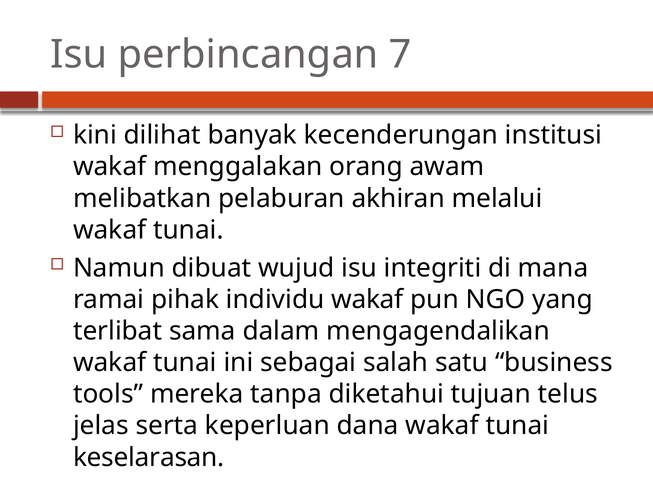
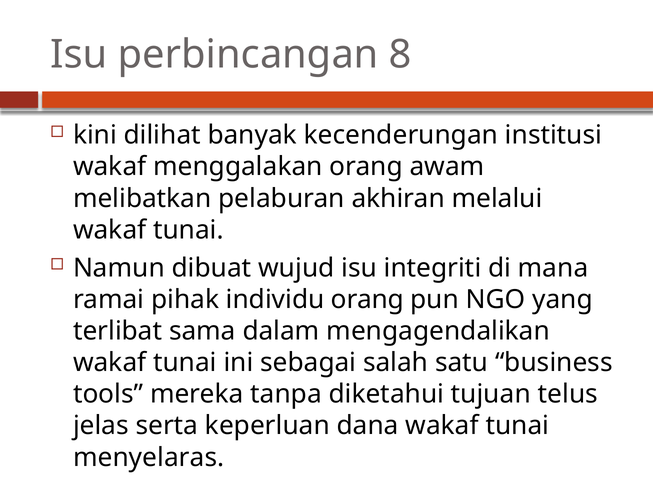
7: 7 -> 8
individu wakaf: wakaf -> orang
keselarasan: keselarasan -> menyelaras
